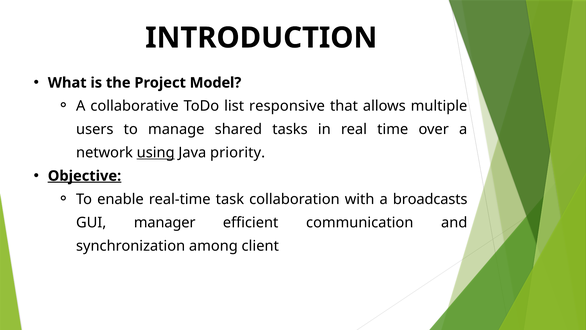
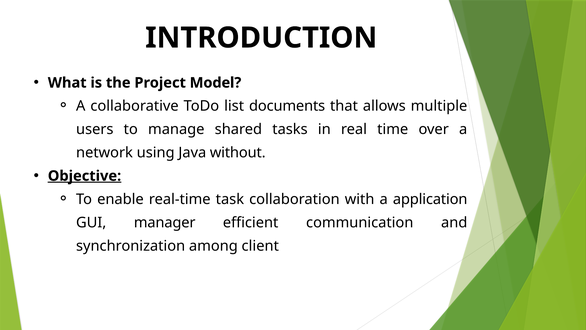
responsive: responsive -> documents
using underline: present -> none
priority: priority -> without
broadcasts: broadcasts -> application
